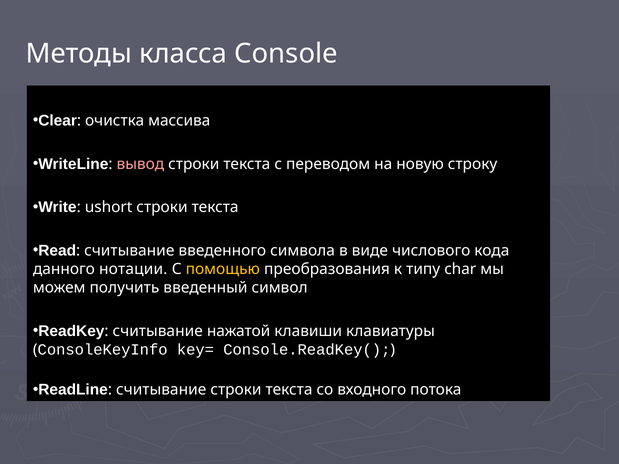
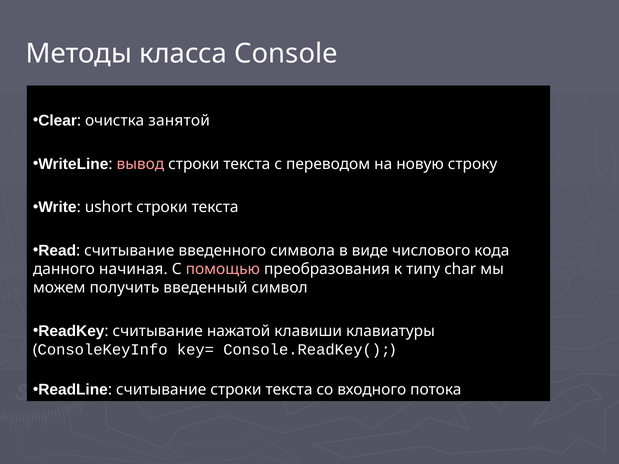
массива: массива -> занятой
нотации: нотации -> начиная
помощью colour: yellow -> pink
